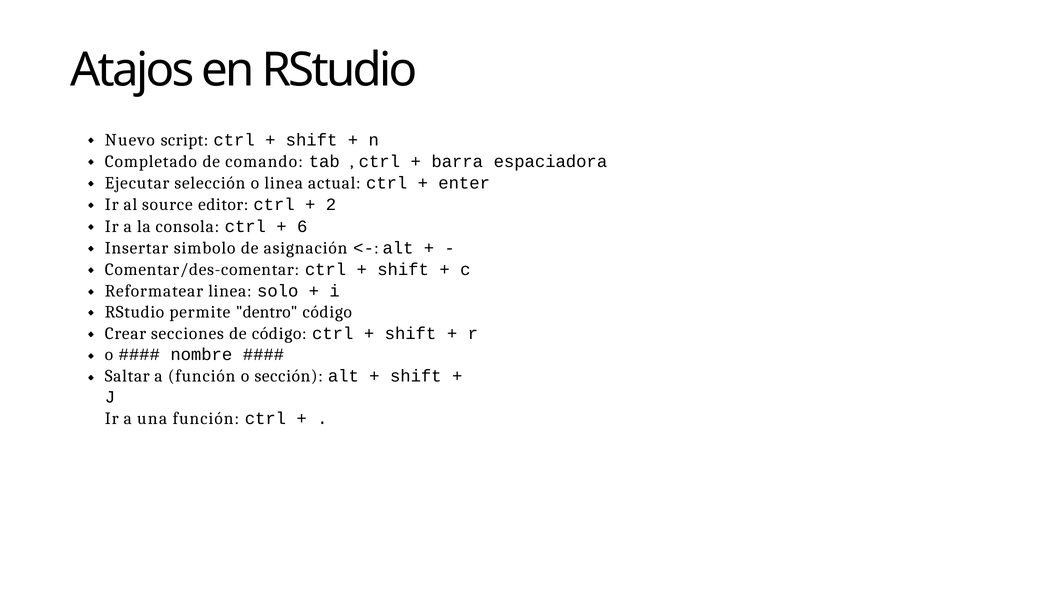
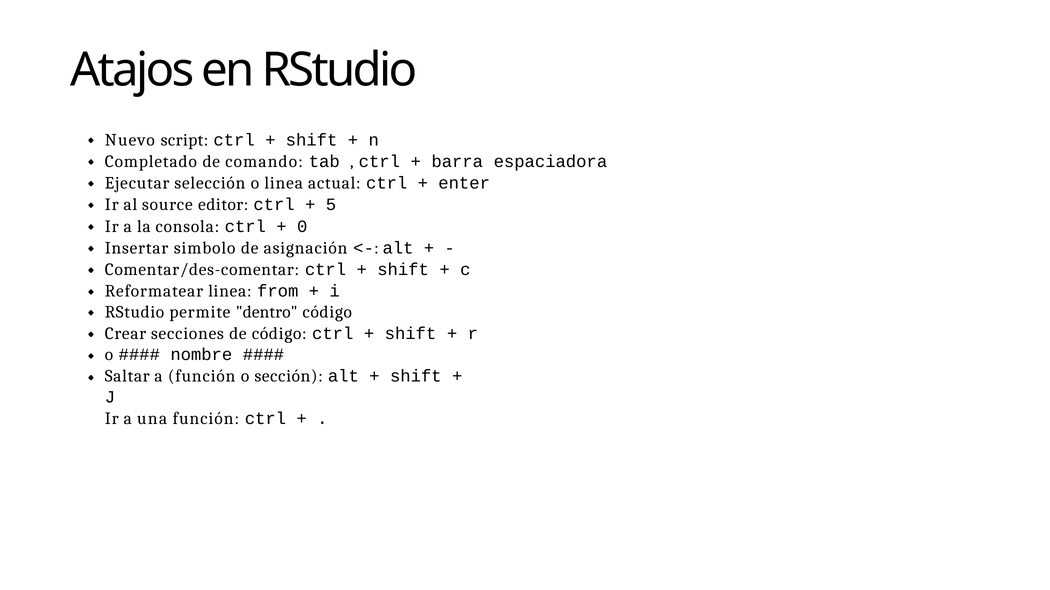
2: 2 -> 5
6: 6 -> 0
solo: solo -> from
